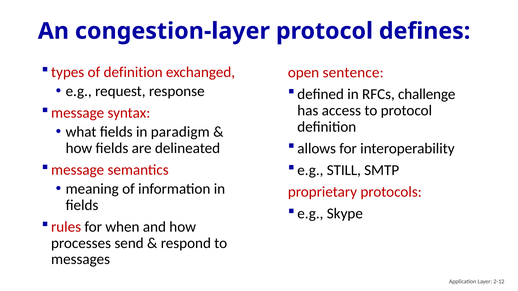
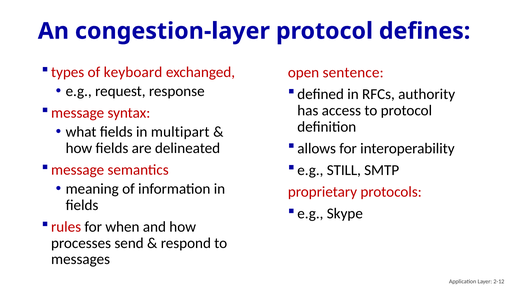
of definition: definition -> keyboard
challenge: challenge -> authority
paradigm: paradigm -> multipart
